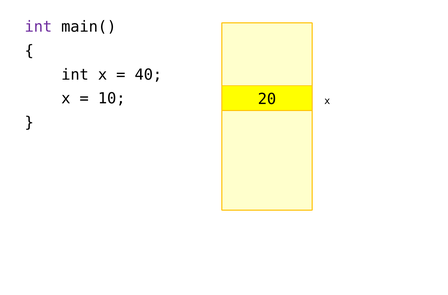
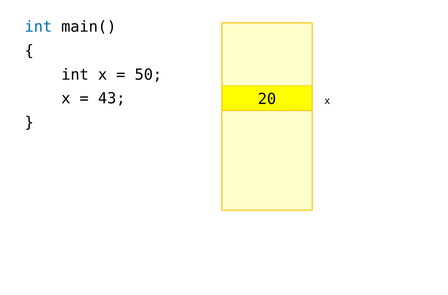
int at (38, 27) colour: purple -> blue
40: 40 -> 50
10: 10 -> 43
